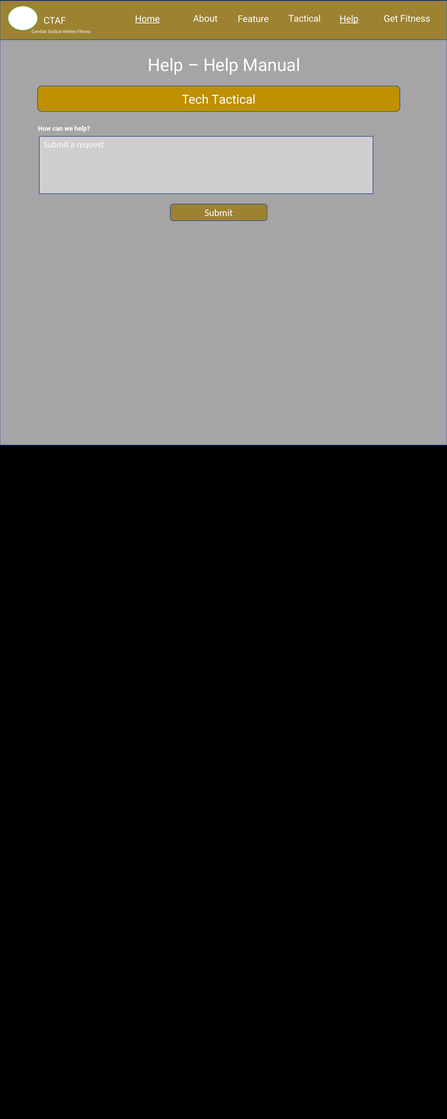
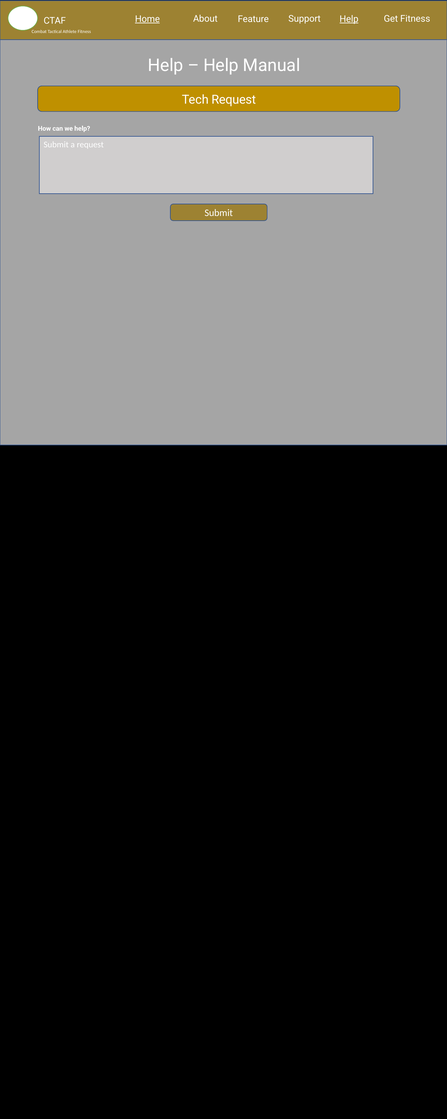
Feature Tactical: Tactical -> Support
Tech Tactical: Tactical -> Request
